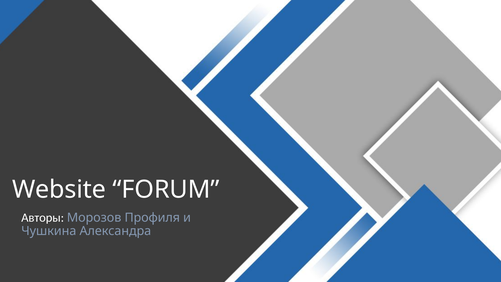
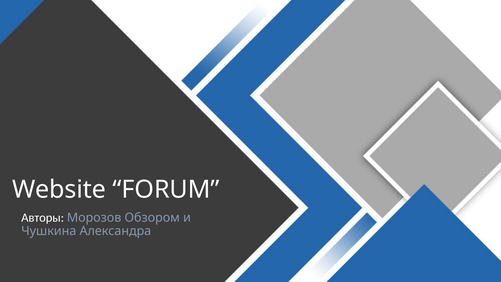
Профиля: Профиля -> Обзором
